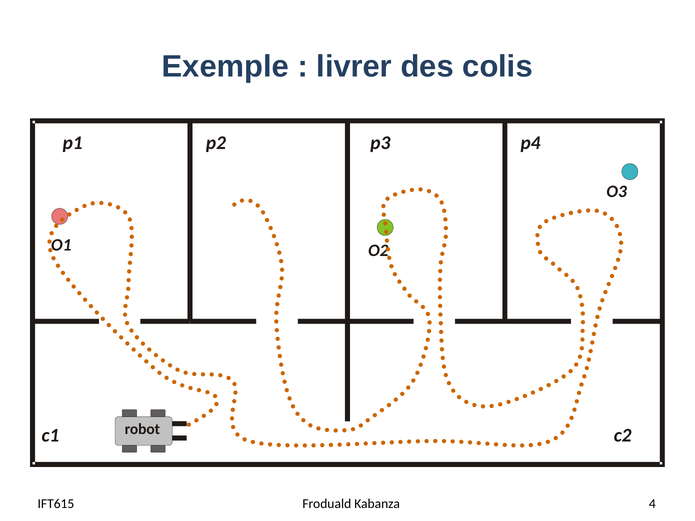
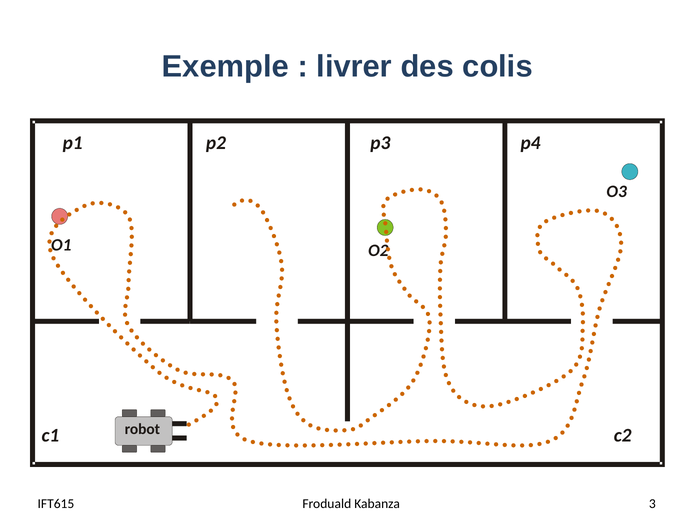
4: 4 -> 3
